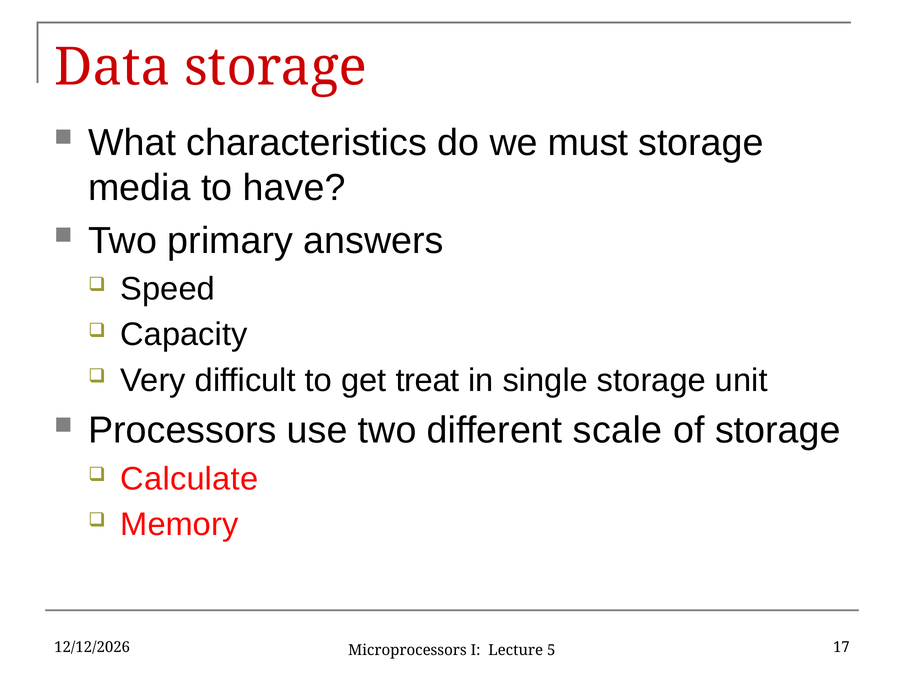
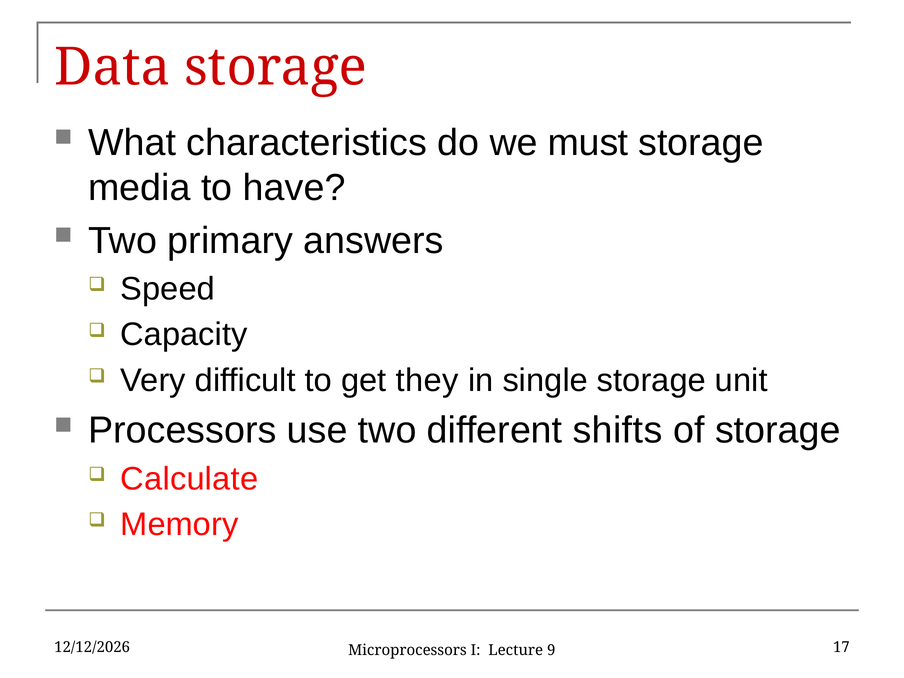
treat: treat -> they
scale: scale -> shifts
5: 5 -> 9
